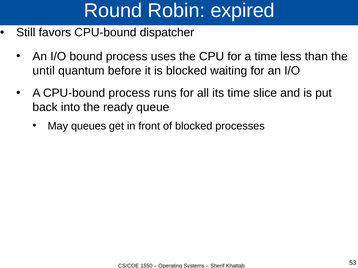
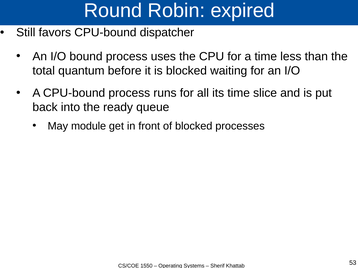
until: until -> total
queues: queues -> module
